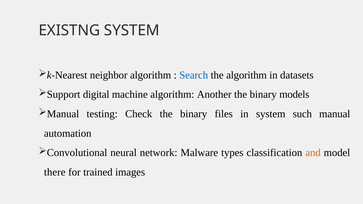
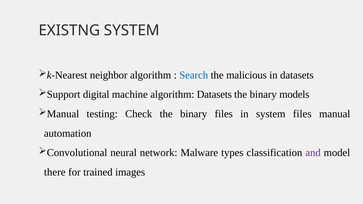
the algorithm: algorithm -> malicious
algorithm Another: Another -> Datasets
system such: such -> files
and colour: orange -> purple
